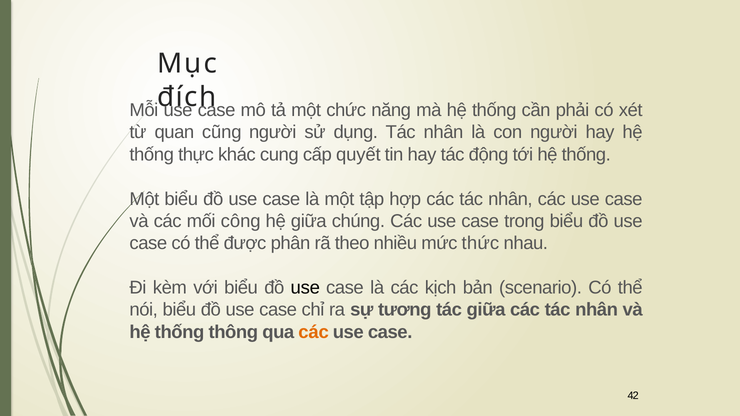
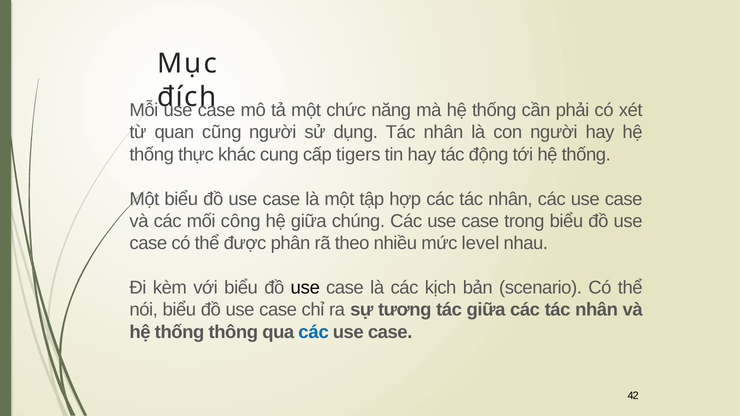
quyết: quyết -> tigers
thức: thức -> level
các at (314, 332) colour: orange -> blue
